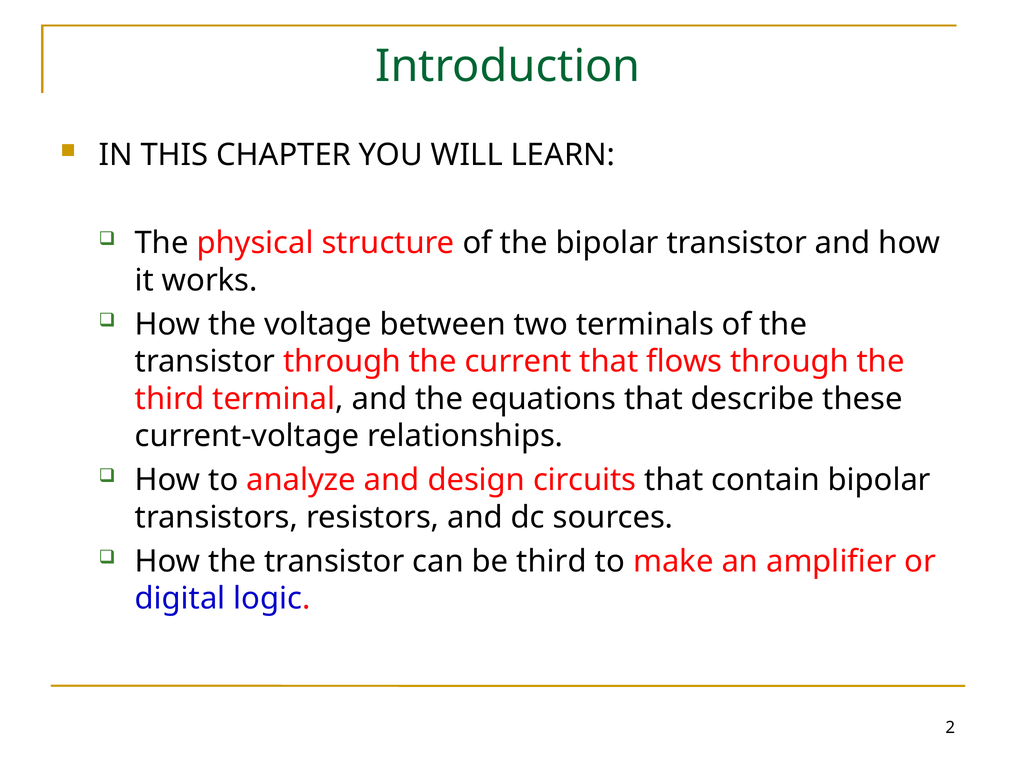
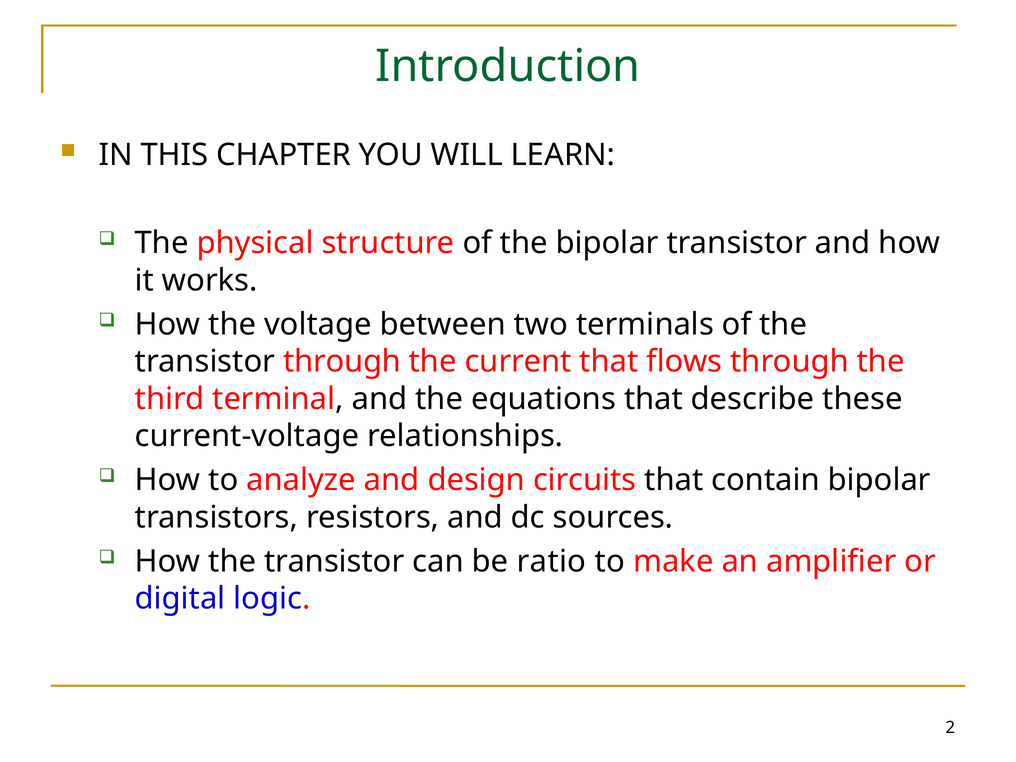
be third: third -> ratio
